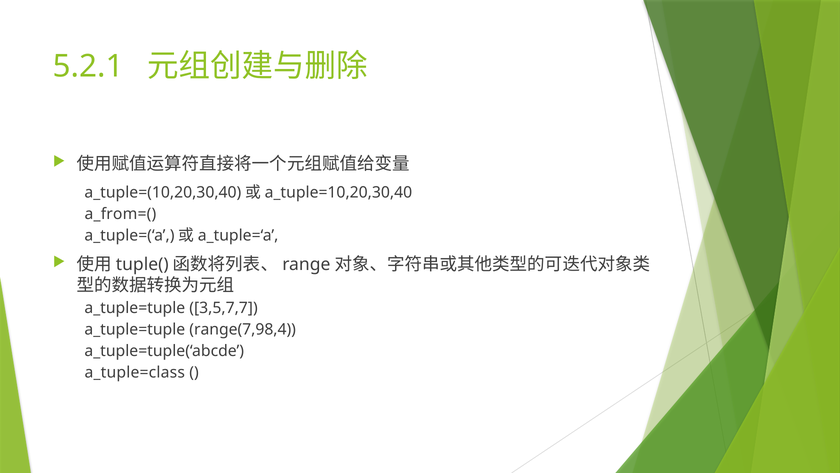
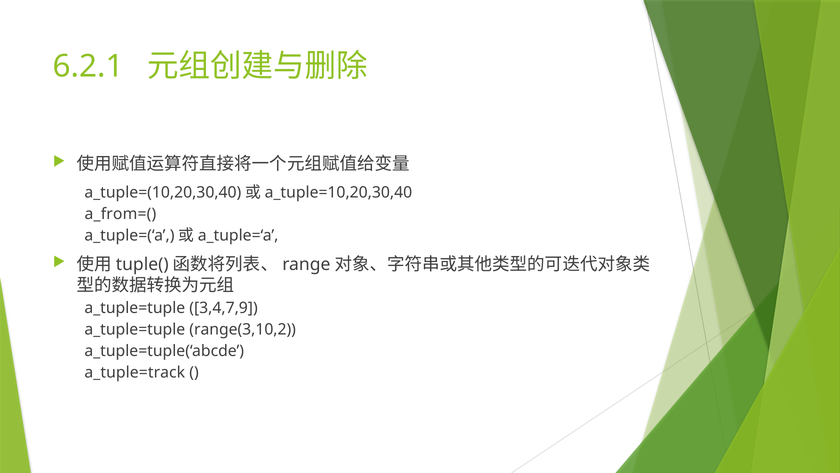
5.2.1: 5.2.1 -> 6.2.1
3,5,7,7: 3,5,7,7 -> 3,4,7,9
range(7,98,4: range(7,98,4 -> range(3,10,2
a_tuple=class: a_tuple=class -> a_tuple=track
